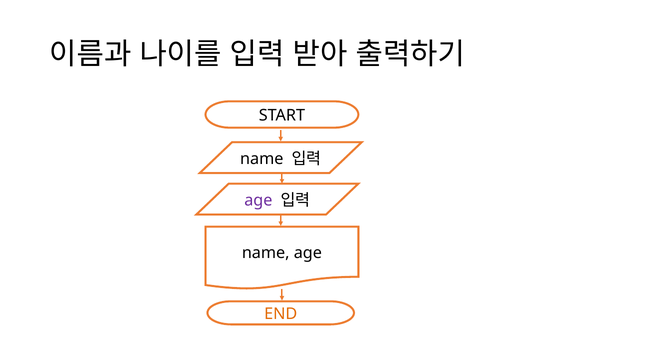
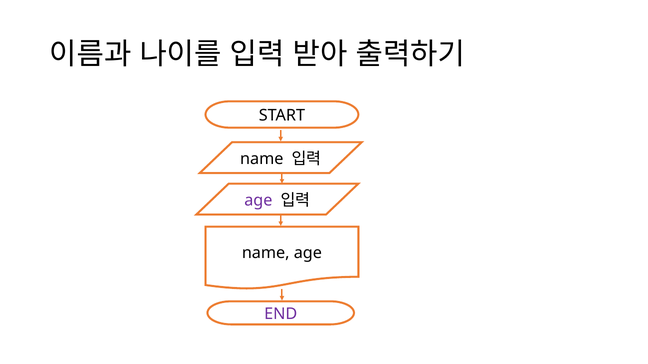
END colour: orange -> purple
